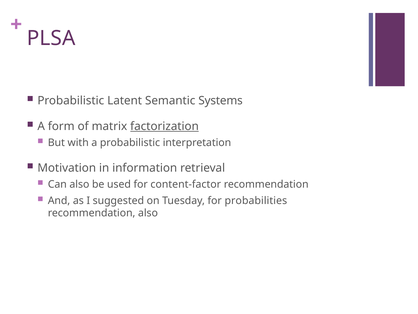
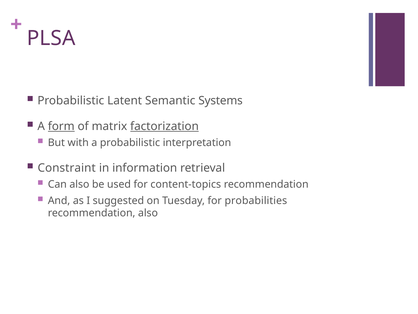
form underline: none -> present
Motivation: Motivation -> Constraint
content-factor: content-factor -> content-topics
